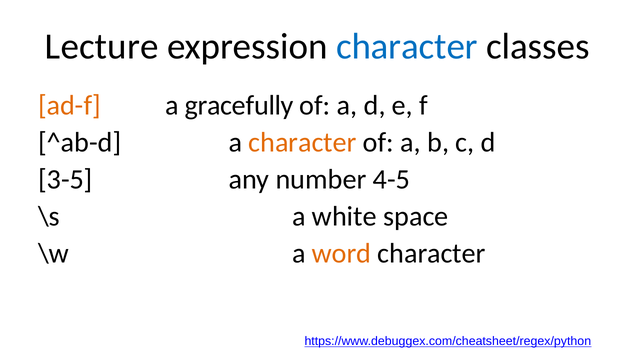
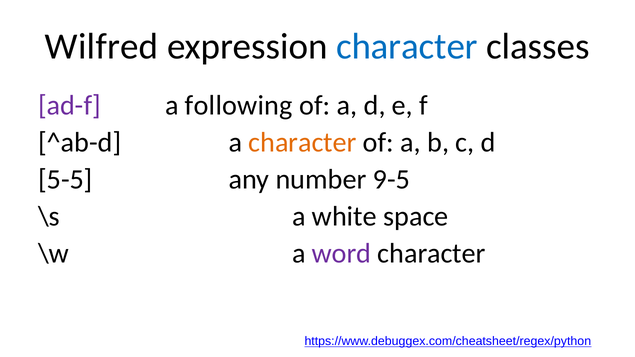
Lecture: Lecture -> Wilfred
ad-f colour: orange -> purple
gracefully: gracefully -> following
3-5: 3-5 -> 5-5
4-5: 4-5 -> 9-5
word colour: orange -> purple
